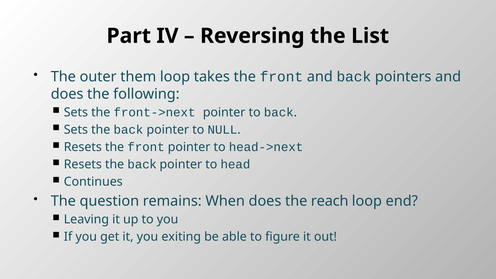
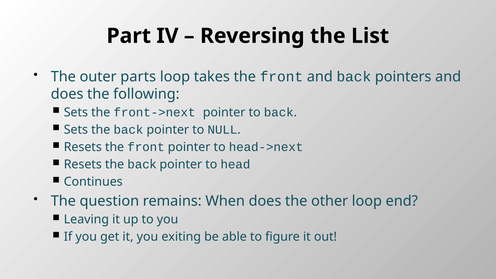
them: them -> parts
reach: reach -> other
